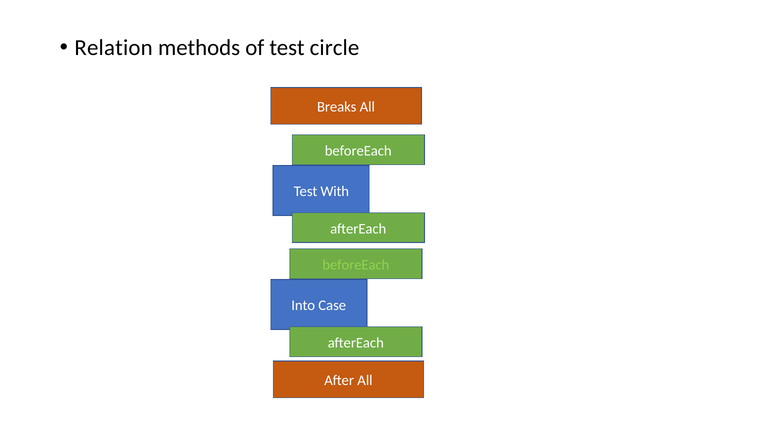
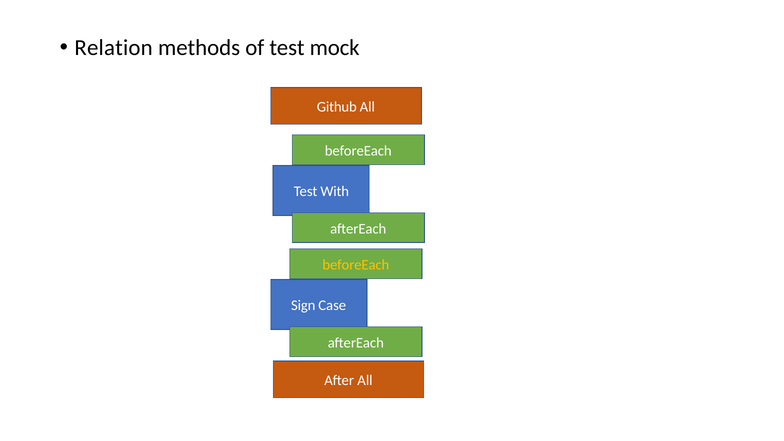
circle: circle -> mock
Breaks: Breaks -> Github
beforeEach at (356, 265) colour: light green -> yellow
Into: Into -> Sign
